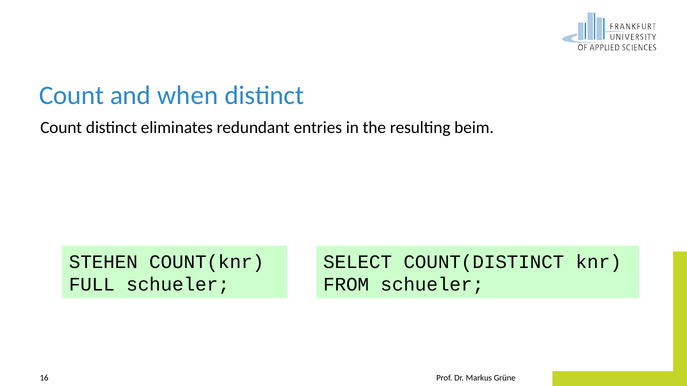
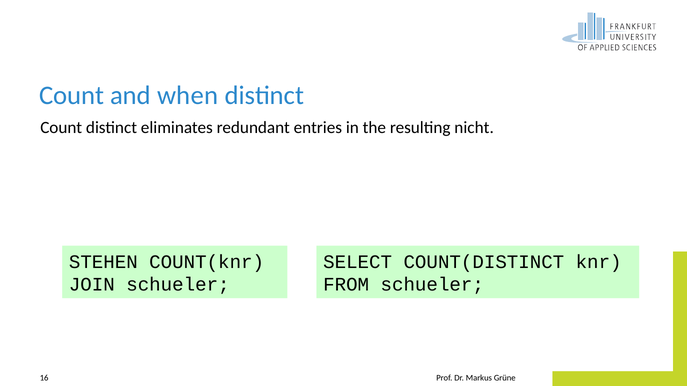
beim: beim -> nicht
FULL: FULL -> JOIN
